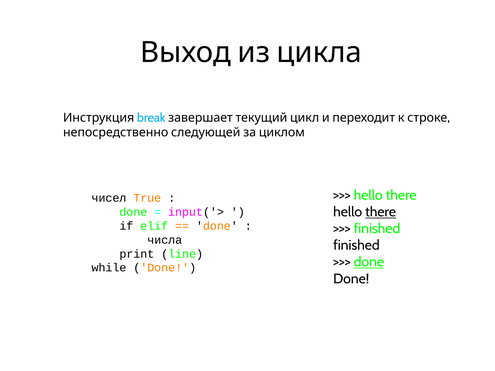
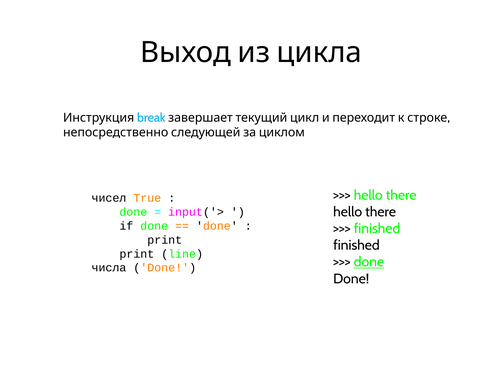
there at (381, 212) underline: present -> none
if elif: elif -> done
числа at (165, 240): числа -> print
while: while -> числа
